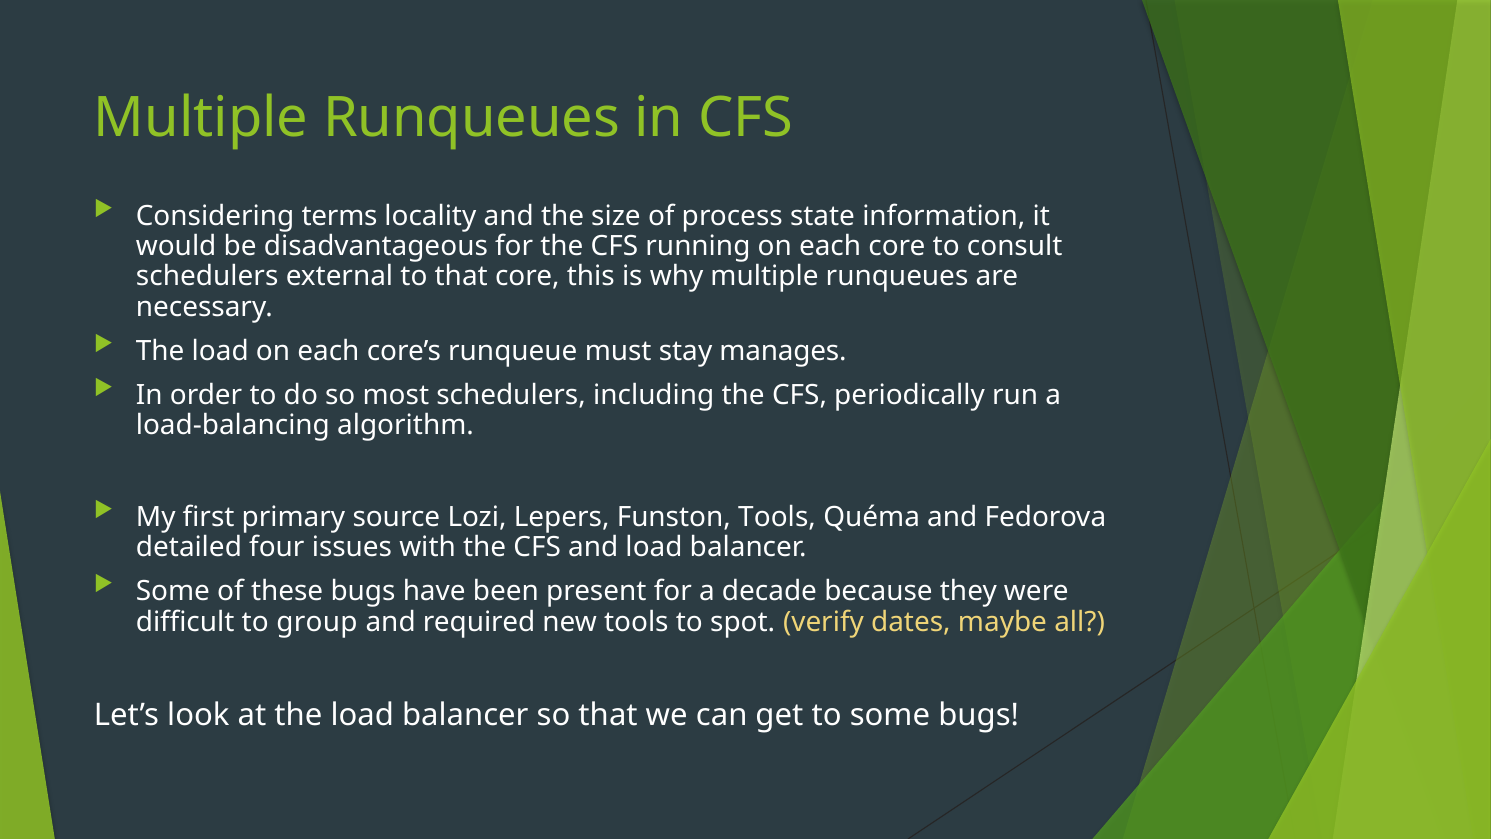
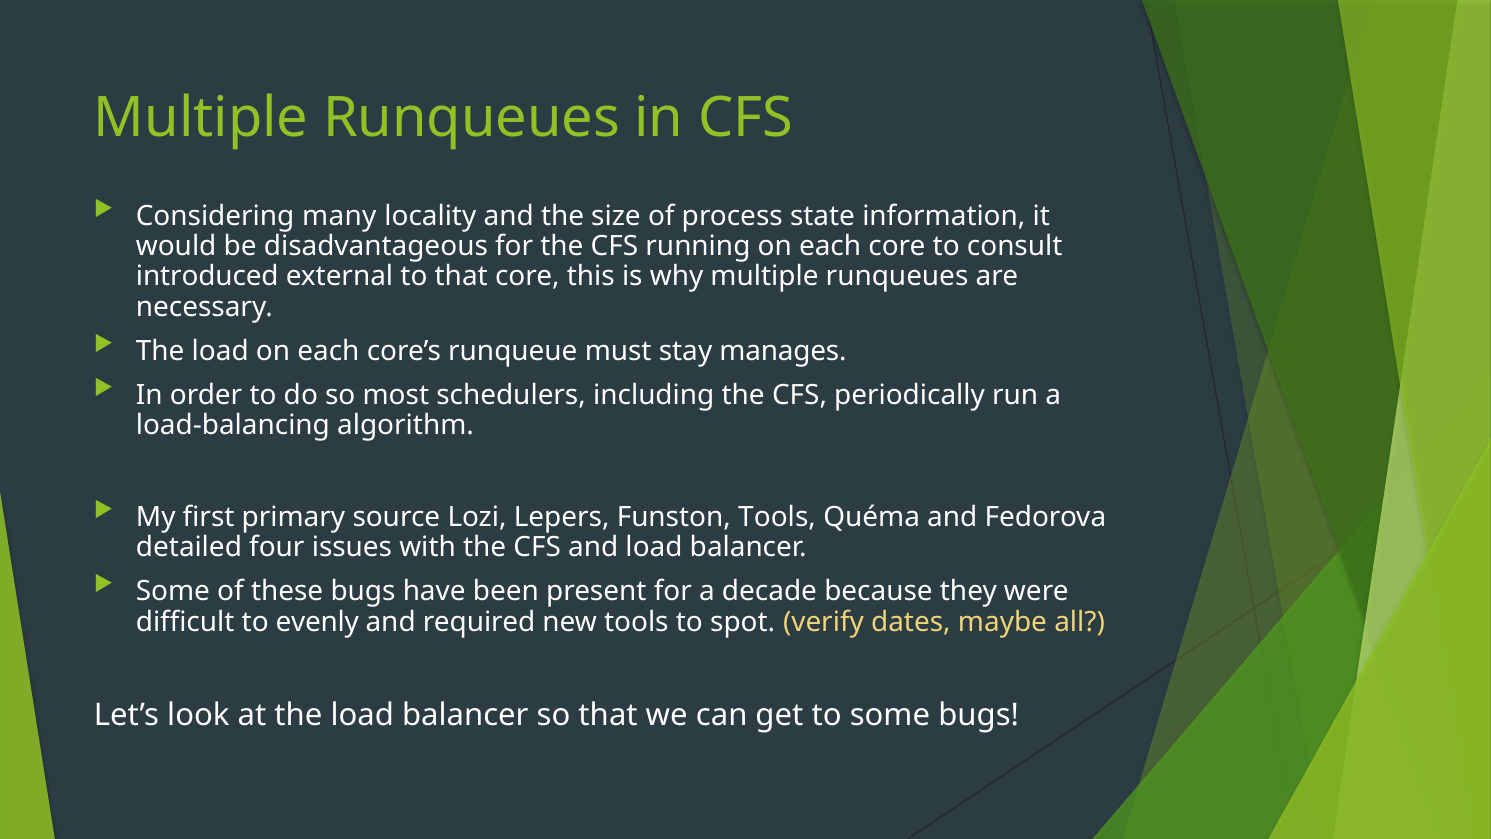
terms: terms -> many
schedulers at (207, 277): schedulers -> introduced
group: group -> evenly
